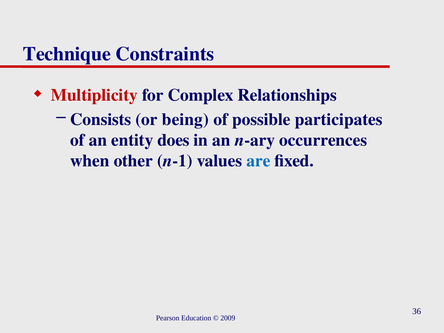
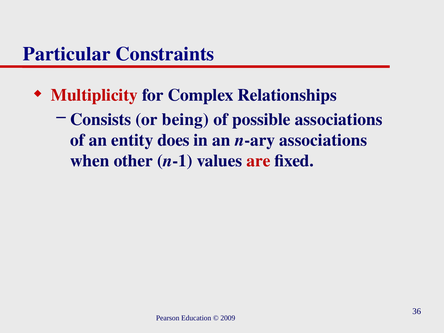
Technique: Technique -> Particular
possible participates: participates -> associations
n-ary occurrences: occurrences -> associations
are colour: blue -> red
